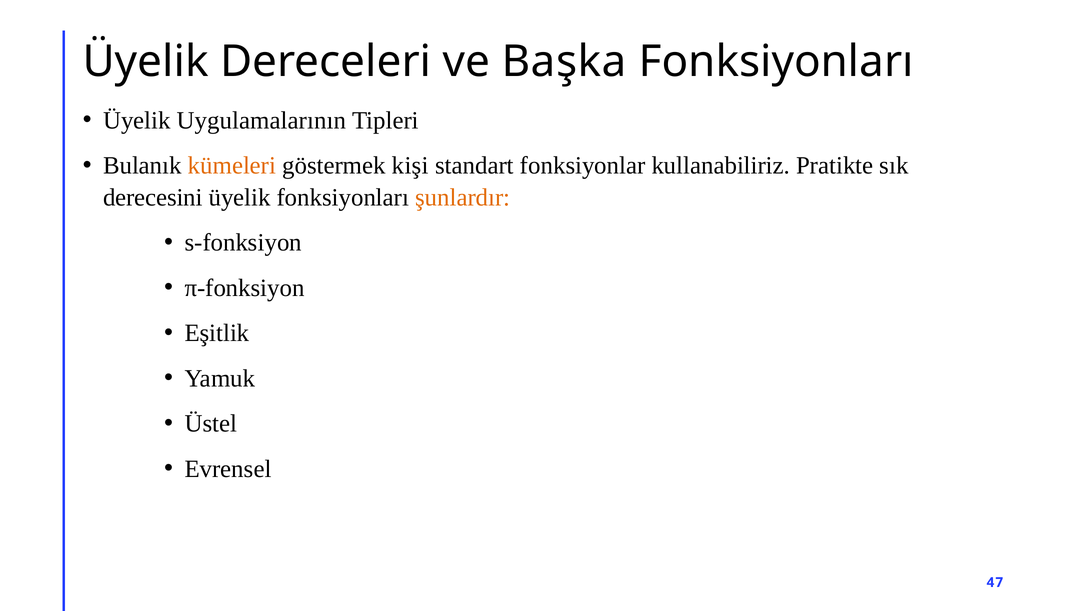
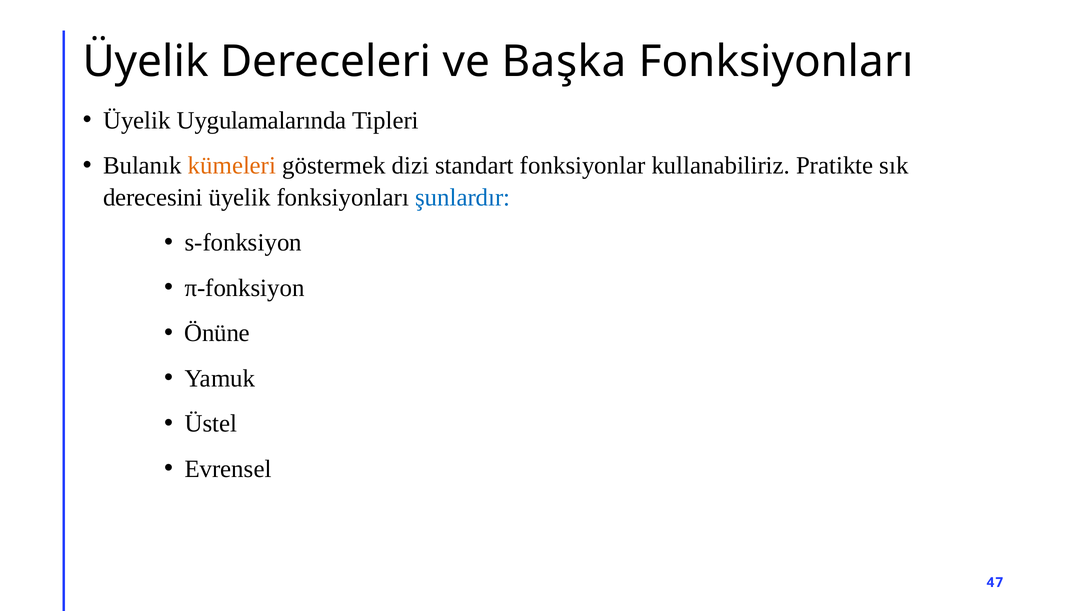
Uygulamalarının: Uygulamalarının -> Uygulamalarında
kişi: kişi -> dizi
şunlardır colour: orange -> blue
Eşitlik: Eşitlik -> Önüne
